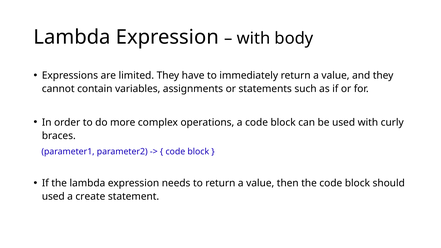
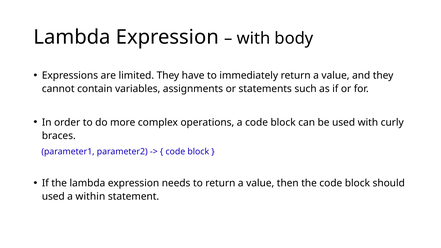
create: create -> within
